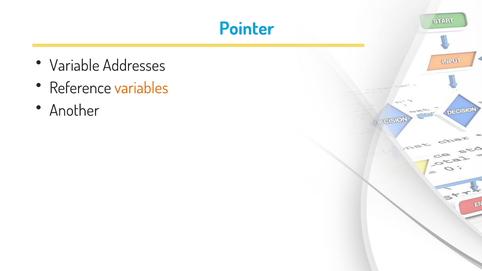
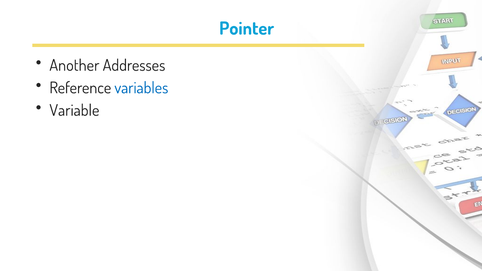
Variable: Variable -> Another
variables colour: orange -> blue
Another: Another -> Variable
